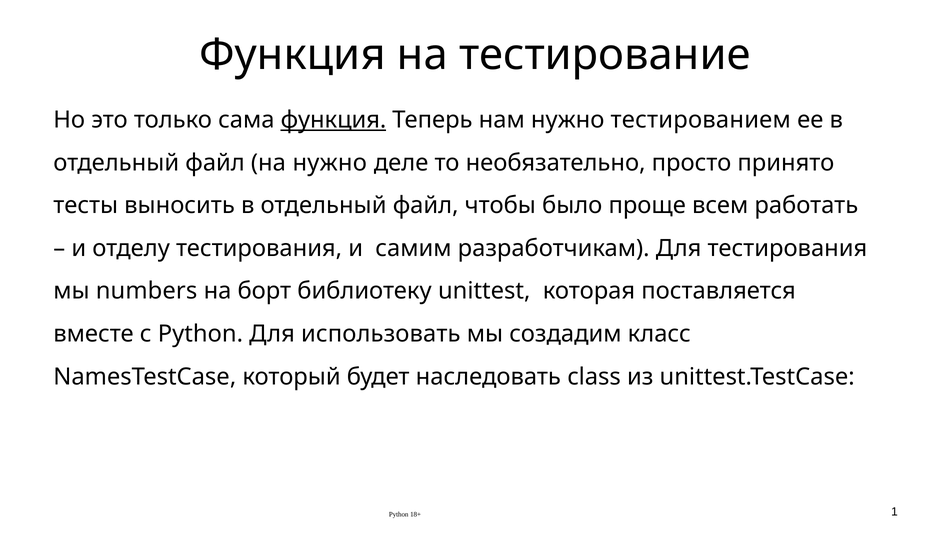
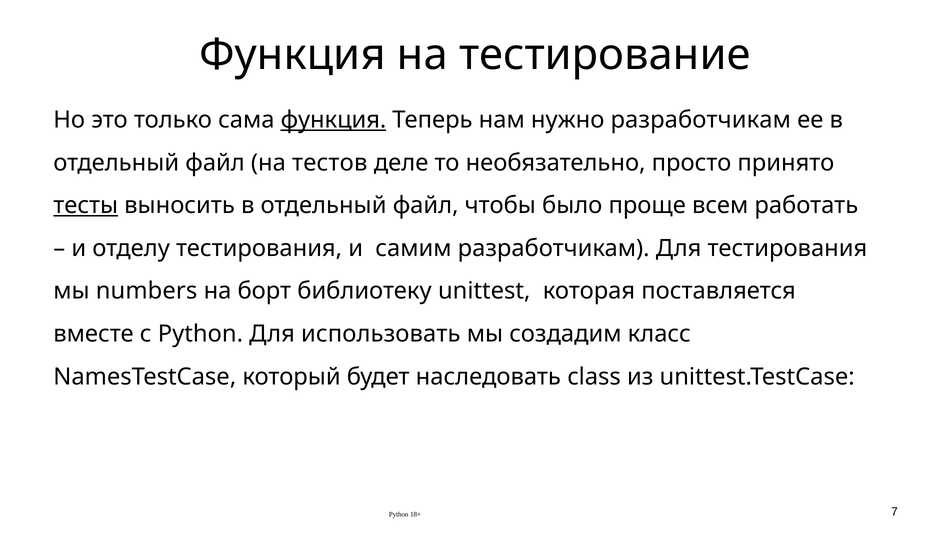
нужно тестированием: тестированием -> разработчикам
на нужно: нужно -> тестов
тесты underline: none -> present
1: 1 -> 7
